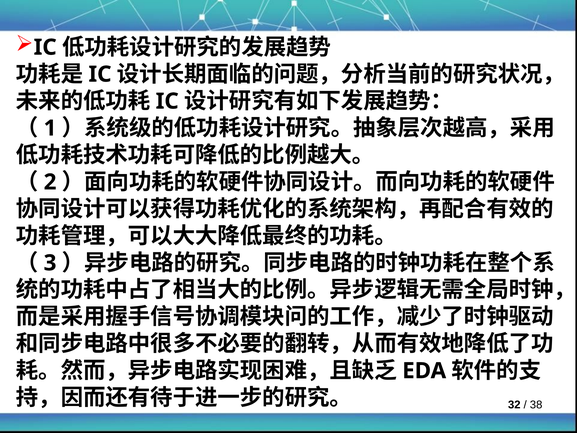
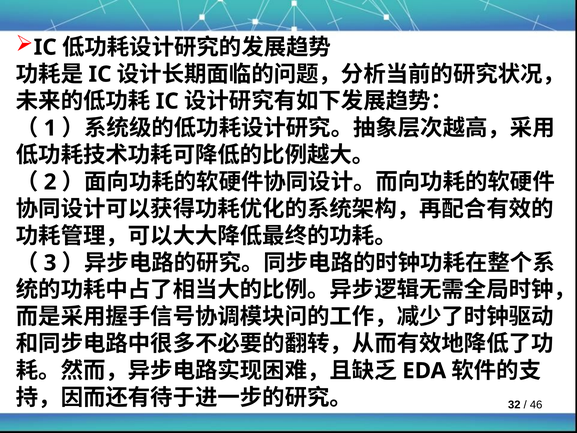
38: 38 -> 46
